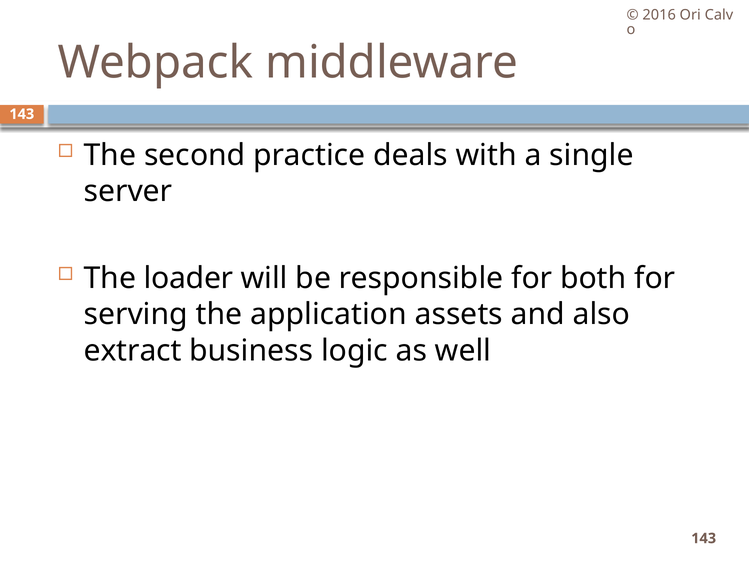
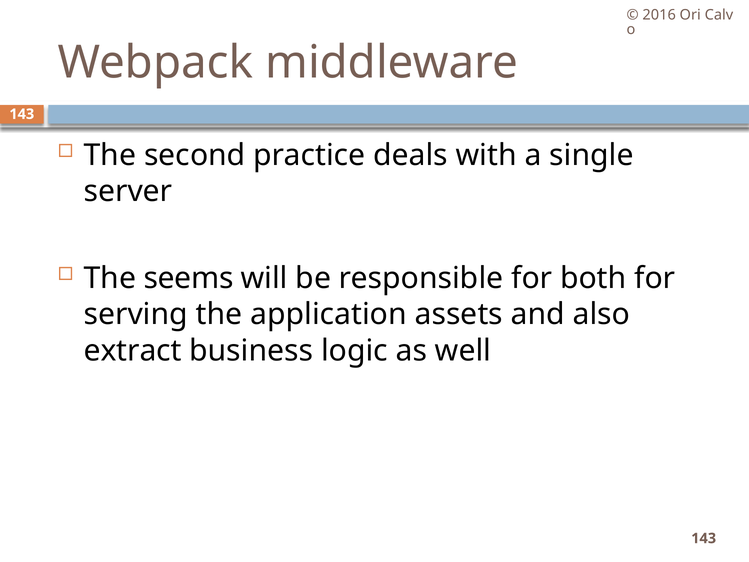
loader: loader -> seems
